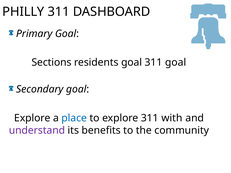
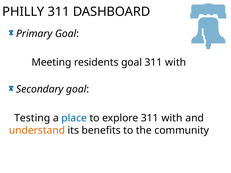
Sections: Sections -> Meeting
goal at (176, 62): goal -> with
Explore at (32, 118): Explore -> Testing
understand colour: purple -> orange
